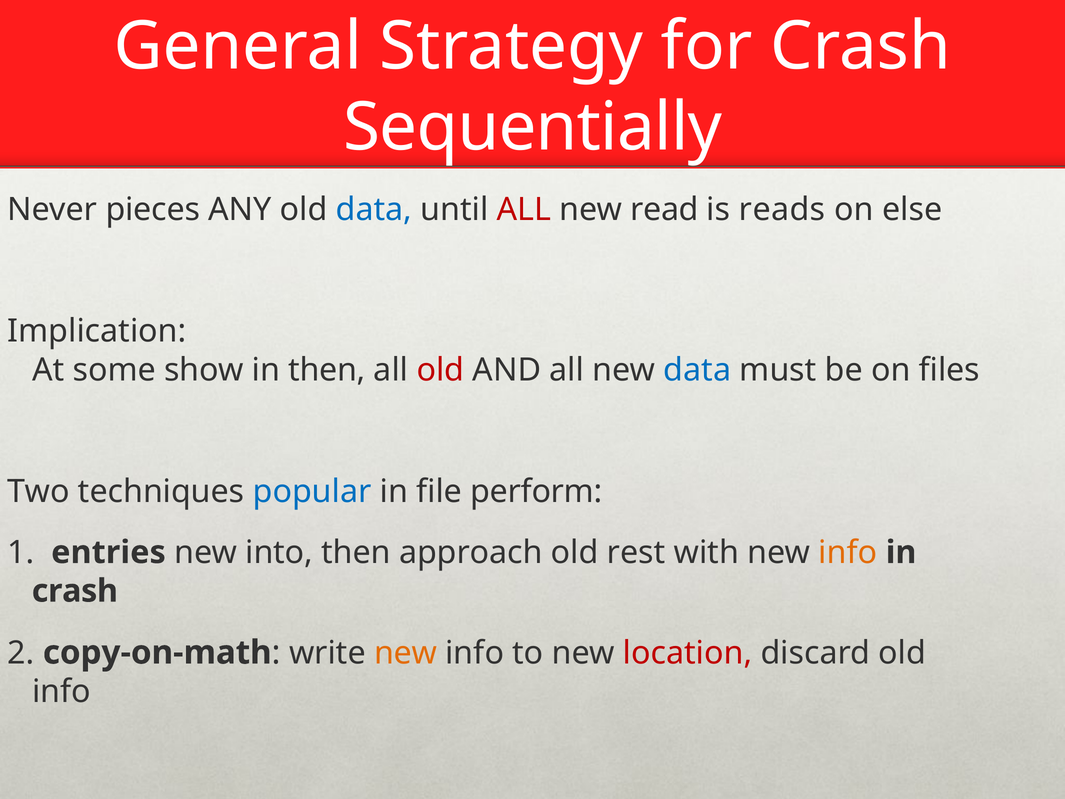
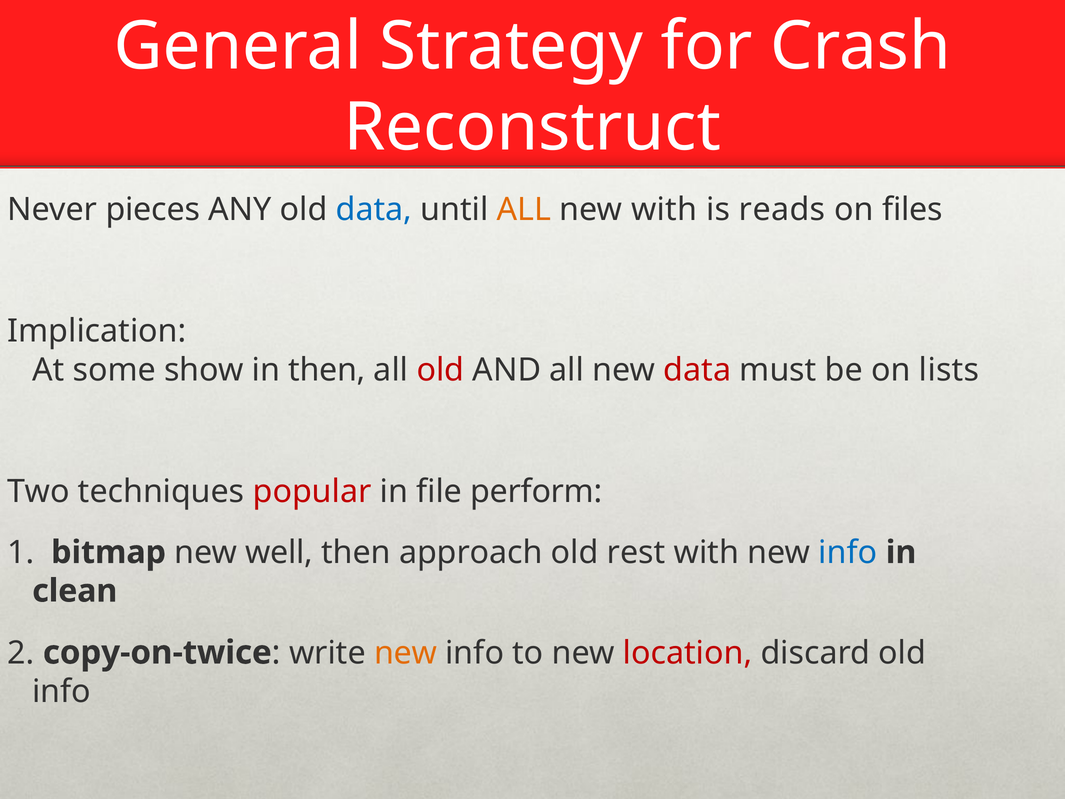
Sequentially: Sequentially -> Reconstruct
ALL at (524, 210) colour: red -> orange
new read: read -> with
else: else -> files
data at (697, 370) colour: blue -> red
files: files -> lists
popular colour: blue -> red
entries: entries -> bitmap
into: into -> well
info at (848, 552) colour: orange -> blue
crash at (75, 591): crash -> clean
copy-on-math: copy-on-math -> copy-on-twice
